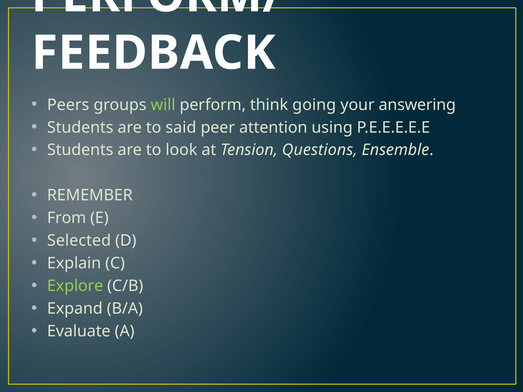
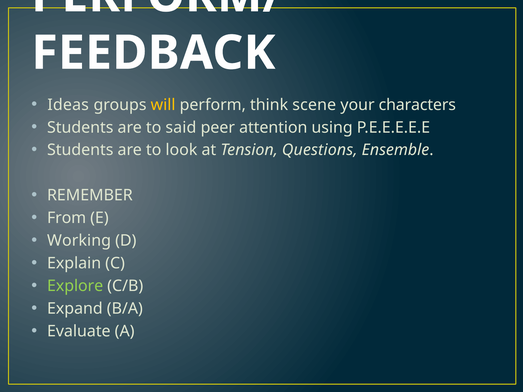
Peers: Peers -> Ideas
will colour: light green -> yellow
going: going -> scene
answering: answering -> characters
Selected: Selected -> Working
